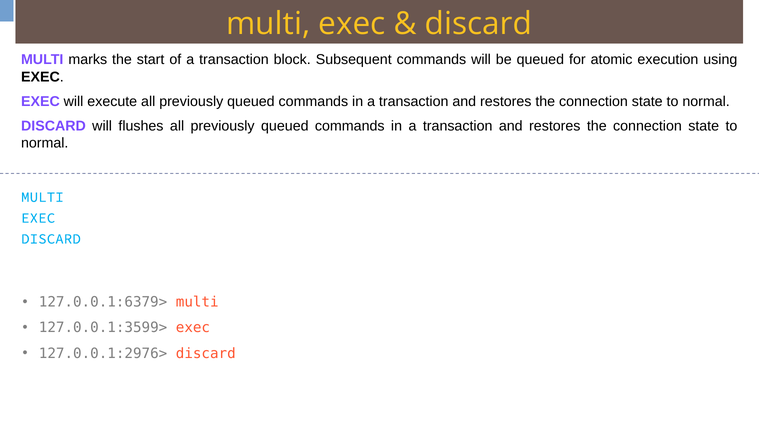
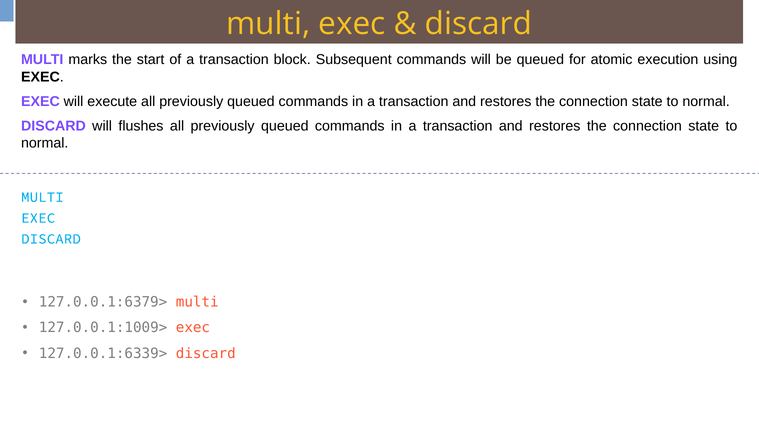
127.0.0.1:3599>: 127.0.0.1:3599> -> 127.0.0.1:1009>
127.0.0.1:2976>: 127.0.0.1:2976> -> 127.0.0.1:6339>
